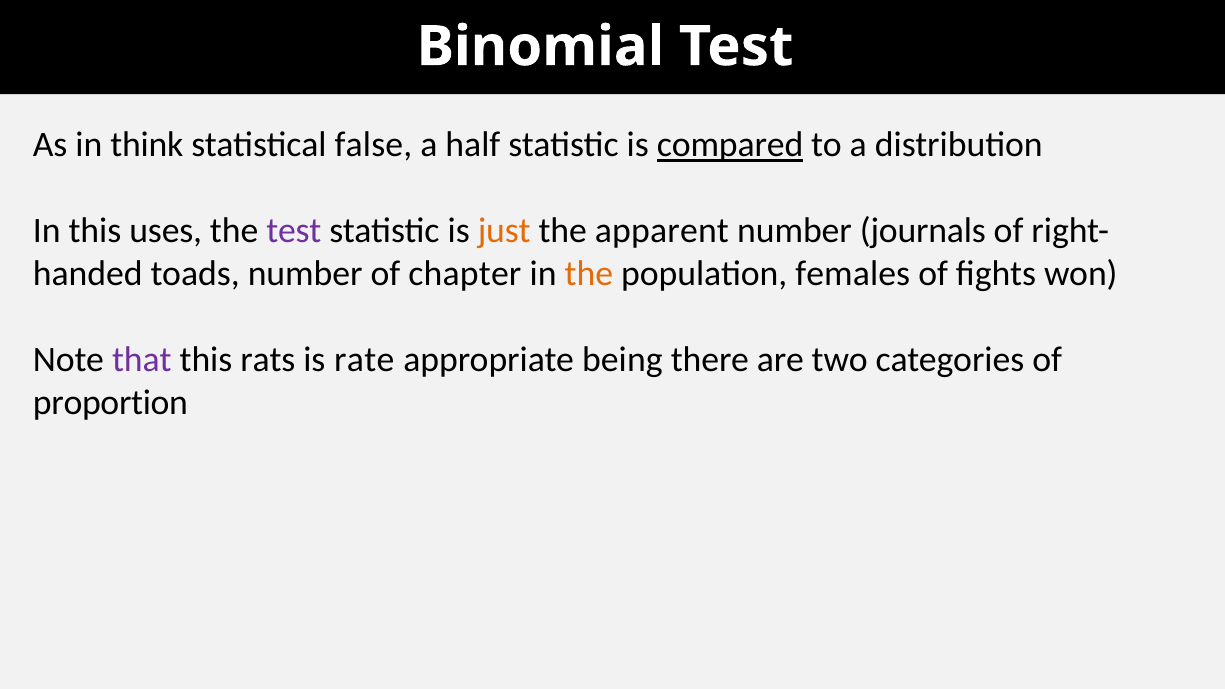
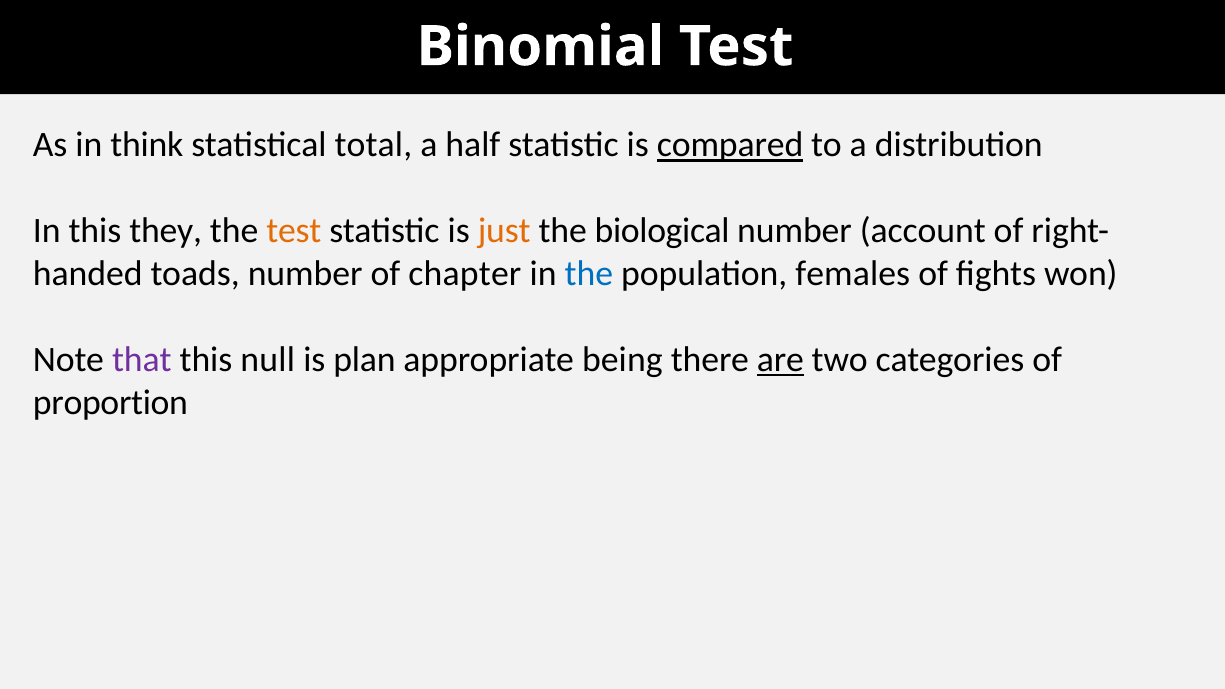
false: false -> total
uses: uses -> they
test at (294, 231) colour: purple -> orange
apparent: apparent -> biological
journals: journals -> account
the at (589, 274) colour: orange -> blue
rats: rats -> null
rate: rate -> plan
are underline: none -> present
